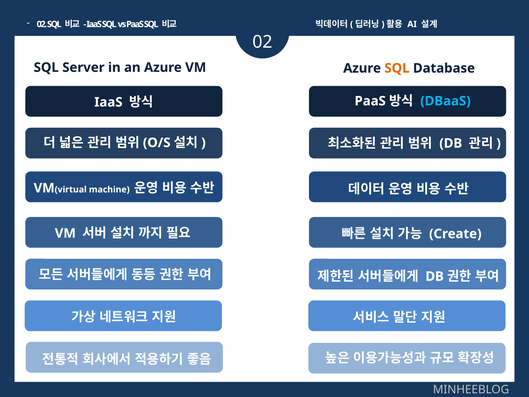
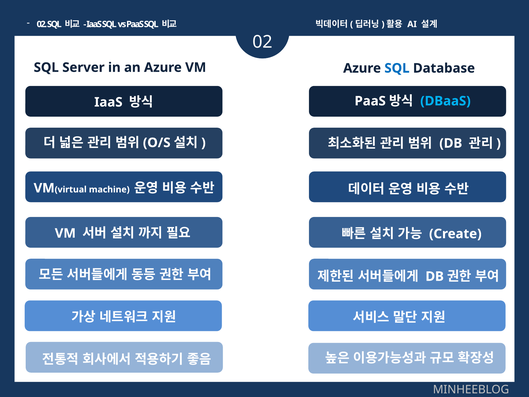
SQL at (397, 68) colour: orange -> blue
